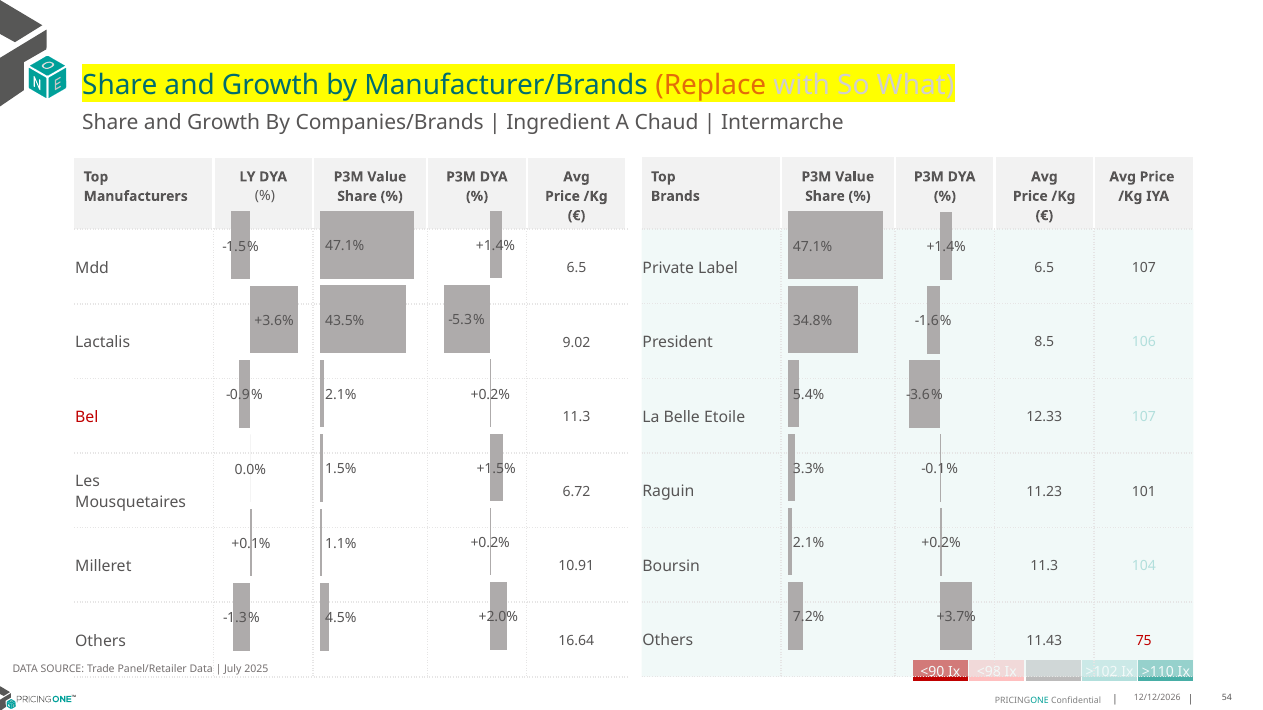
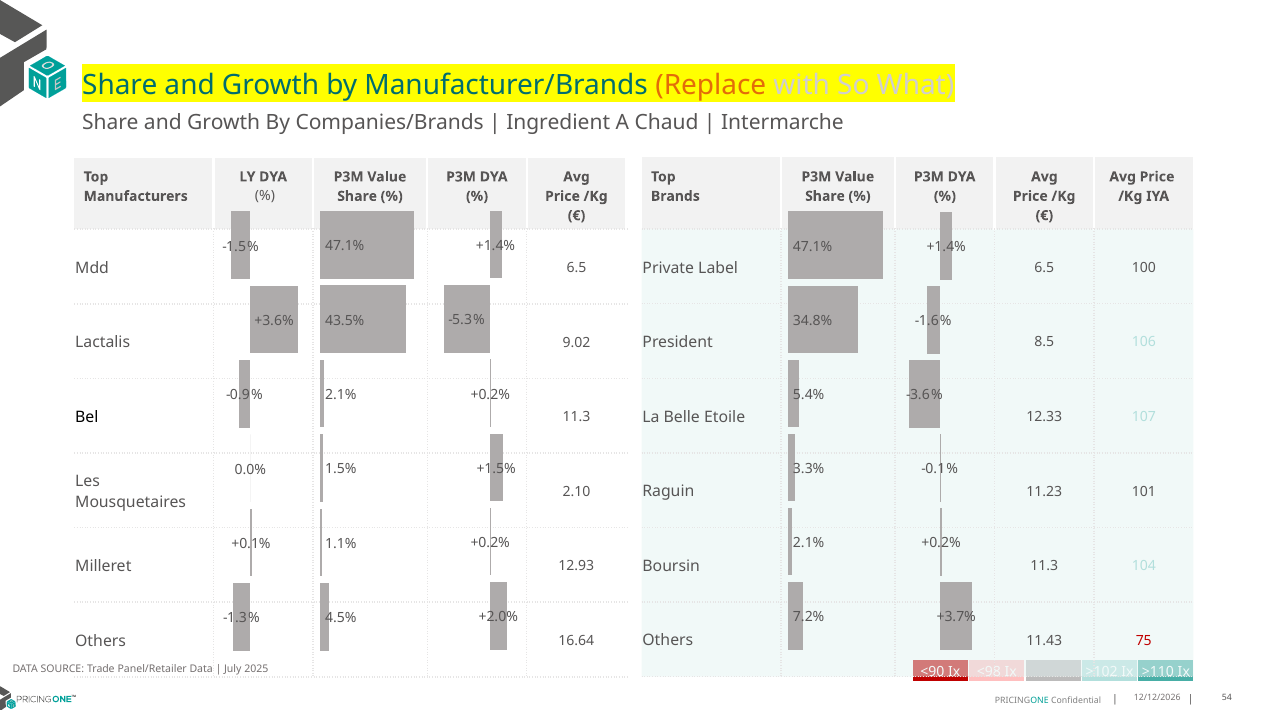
6.5 107: 107 -> 100
Bel colour: red -> black
6.72: 6.72 -> 2.10
10.91: 10.91 -> 12.93
